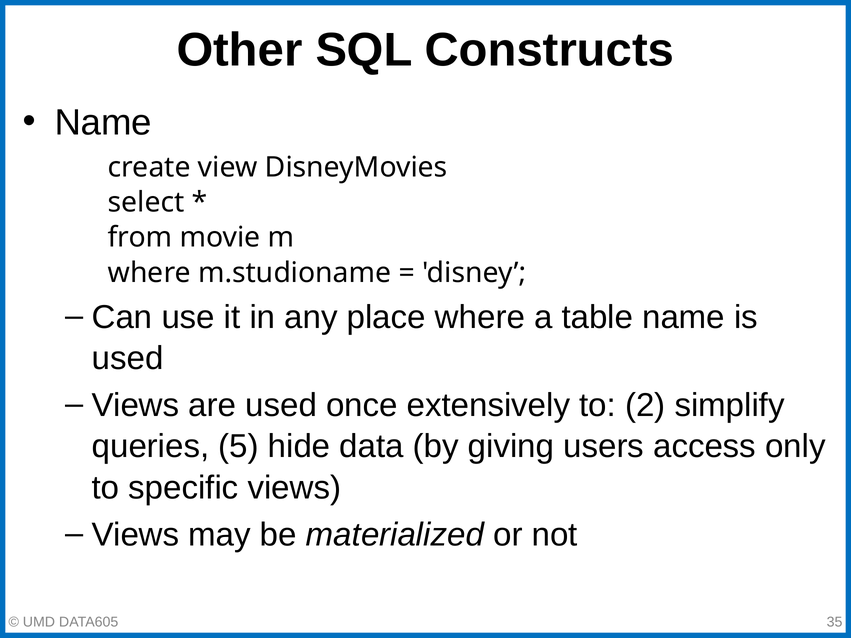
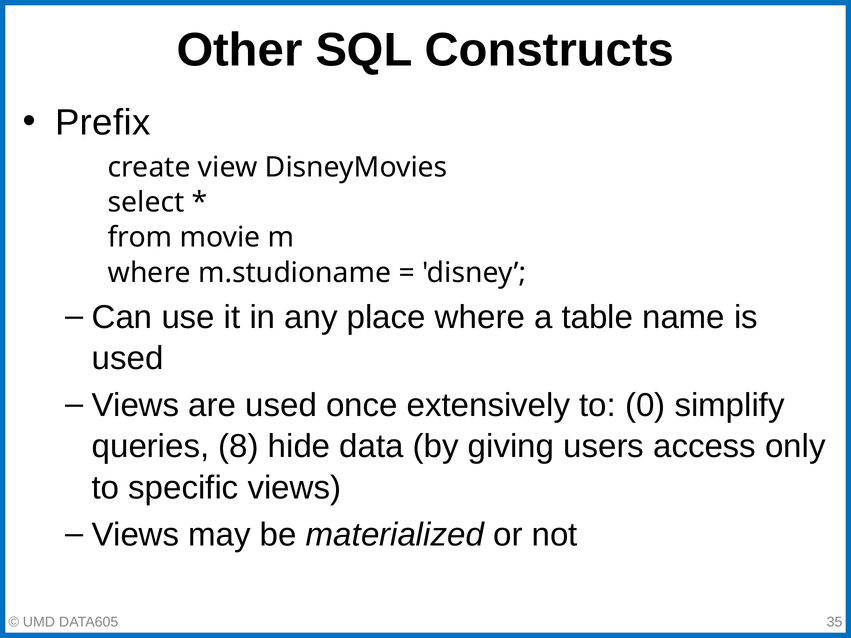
Name at (103, 123): Name -> Prefix
2: 2 -> 0
5: 5 -> 8
